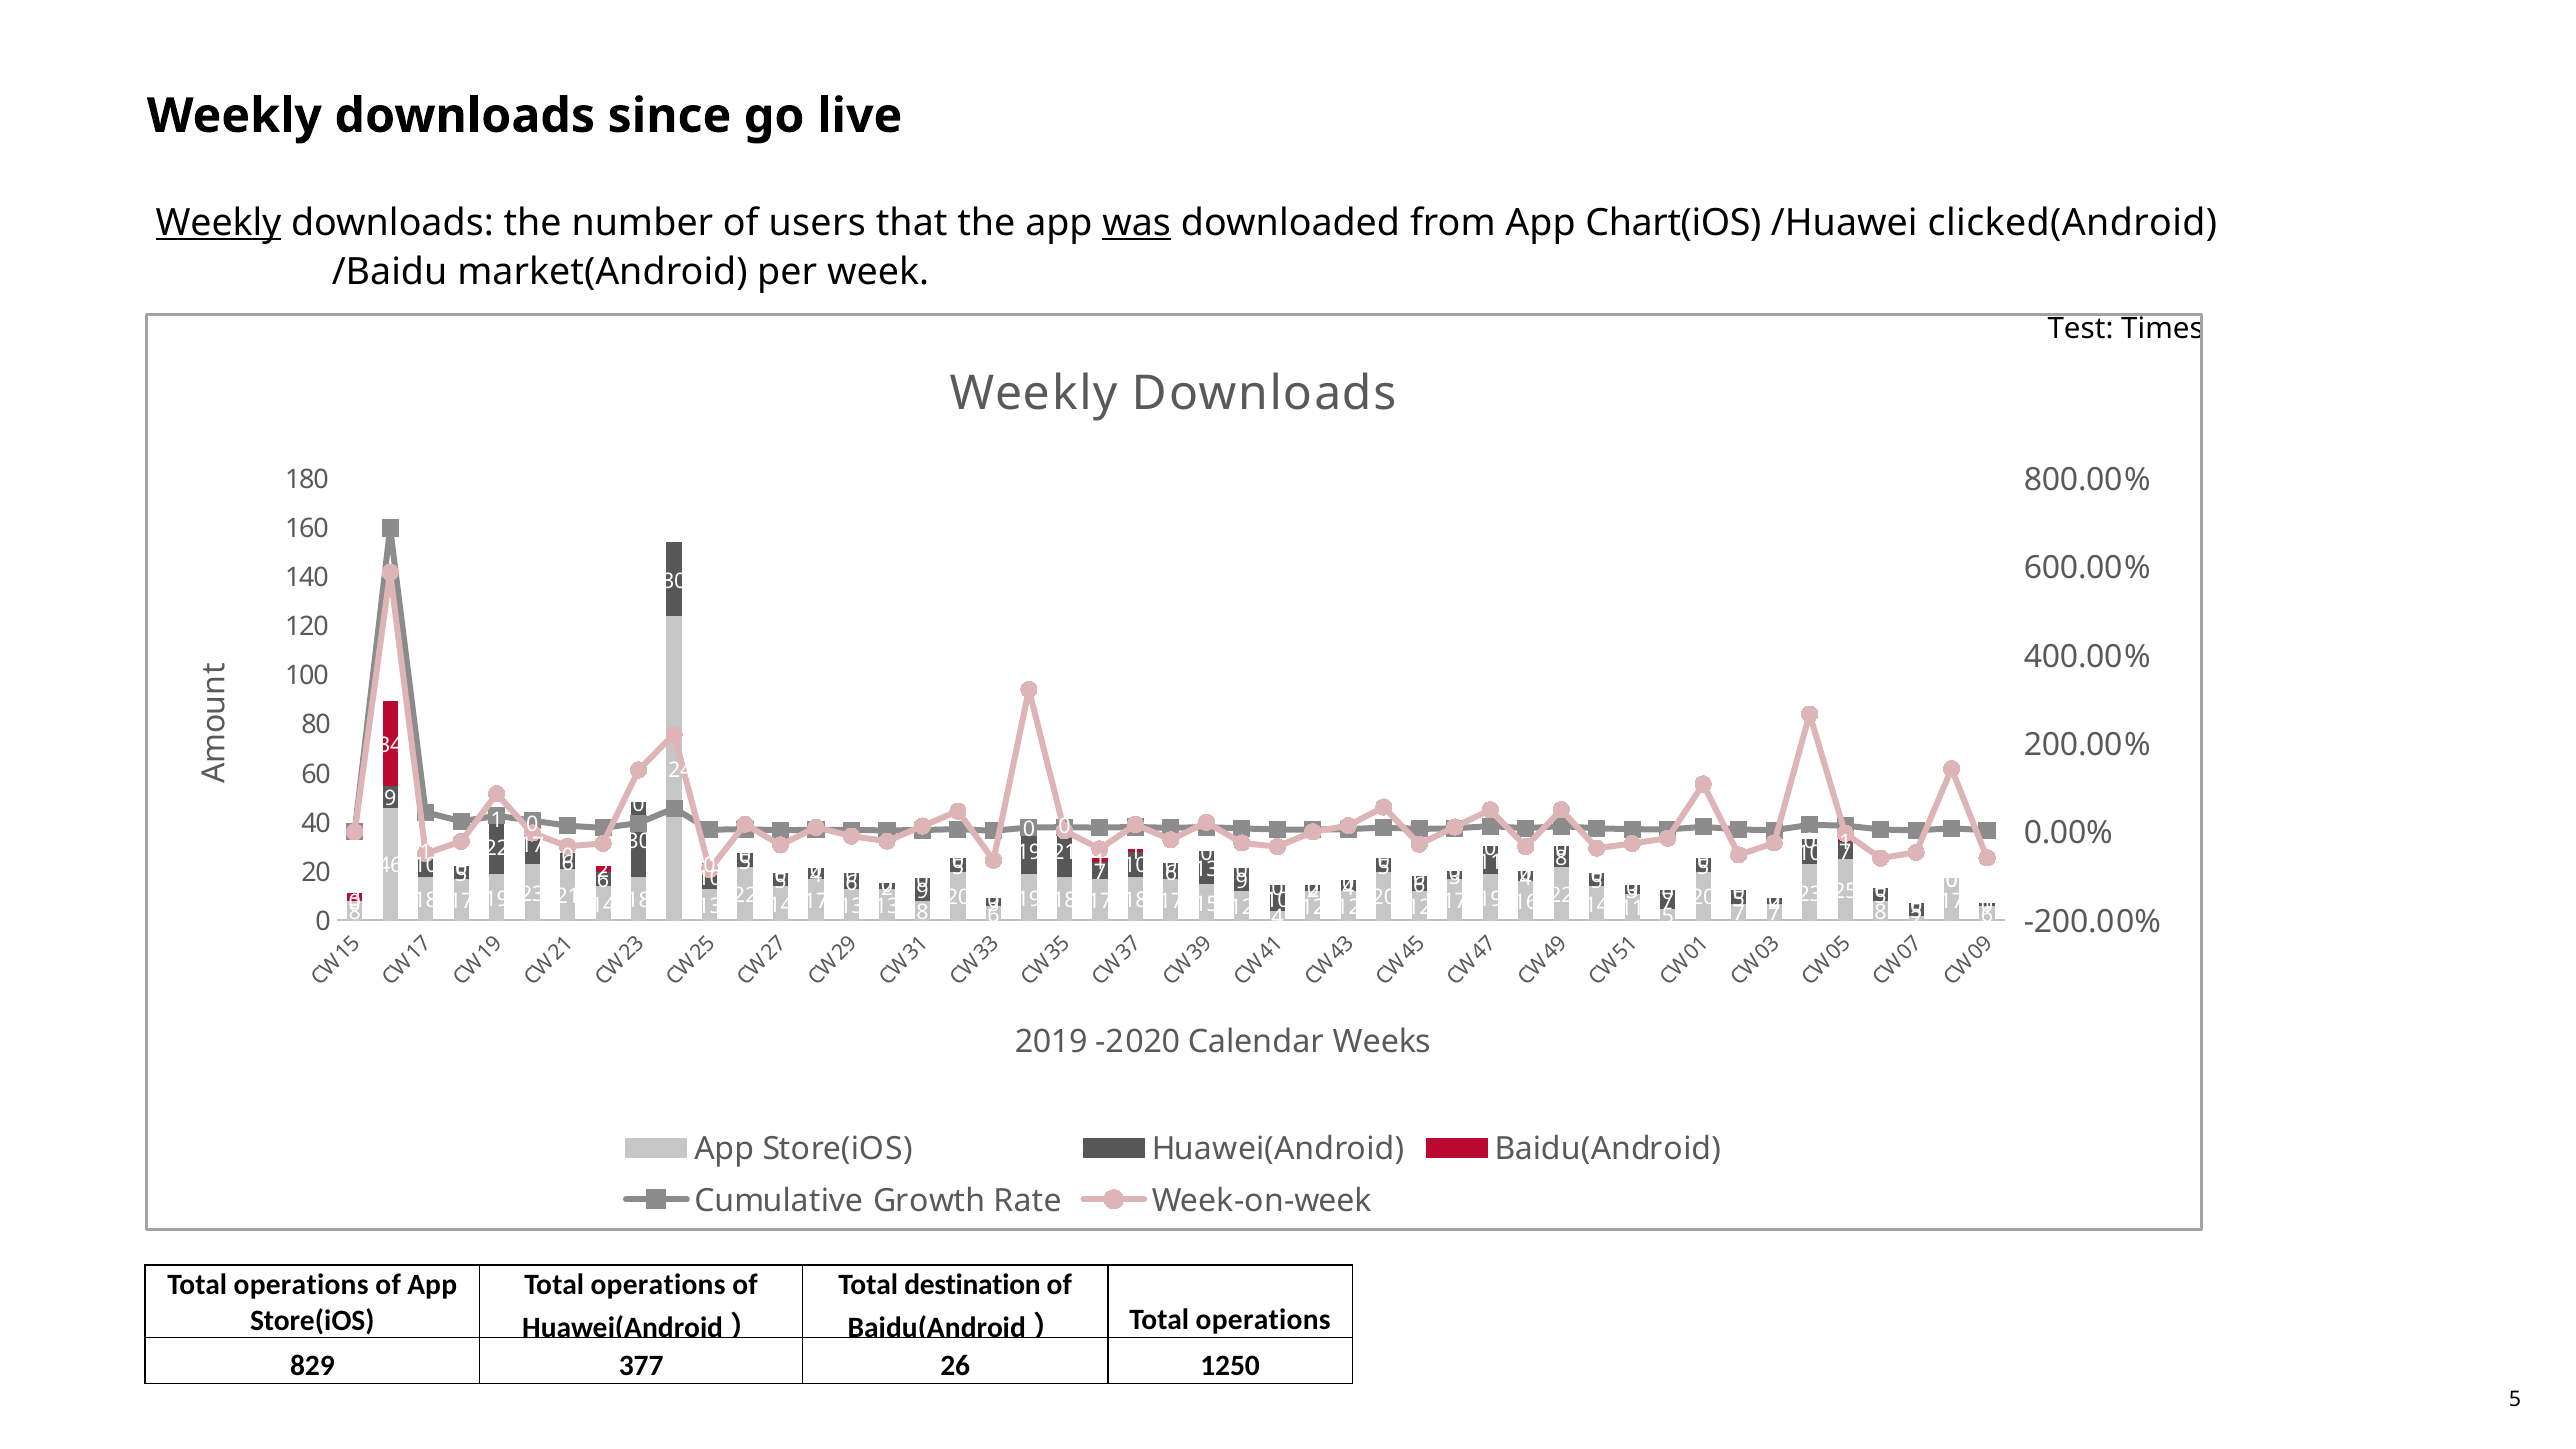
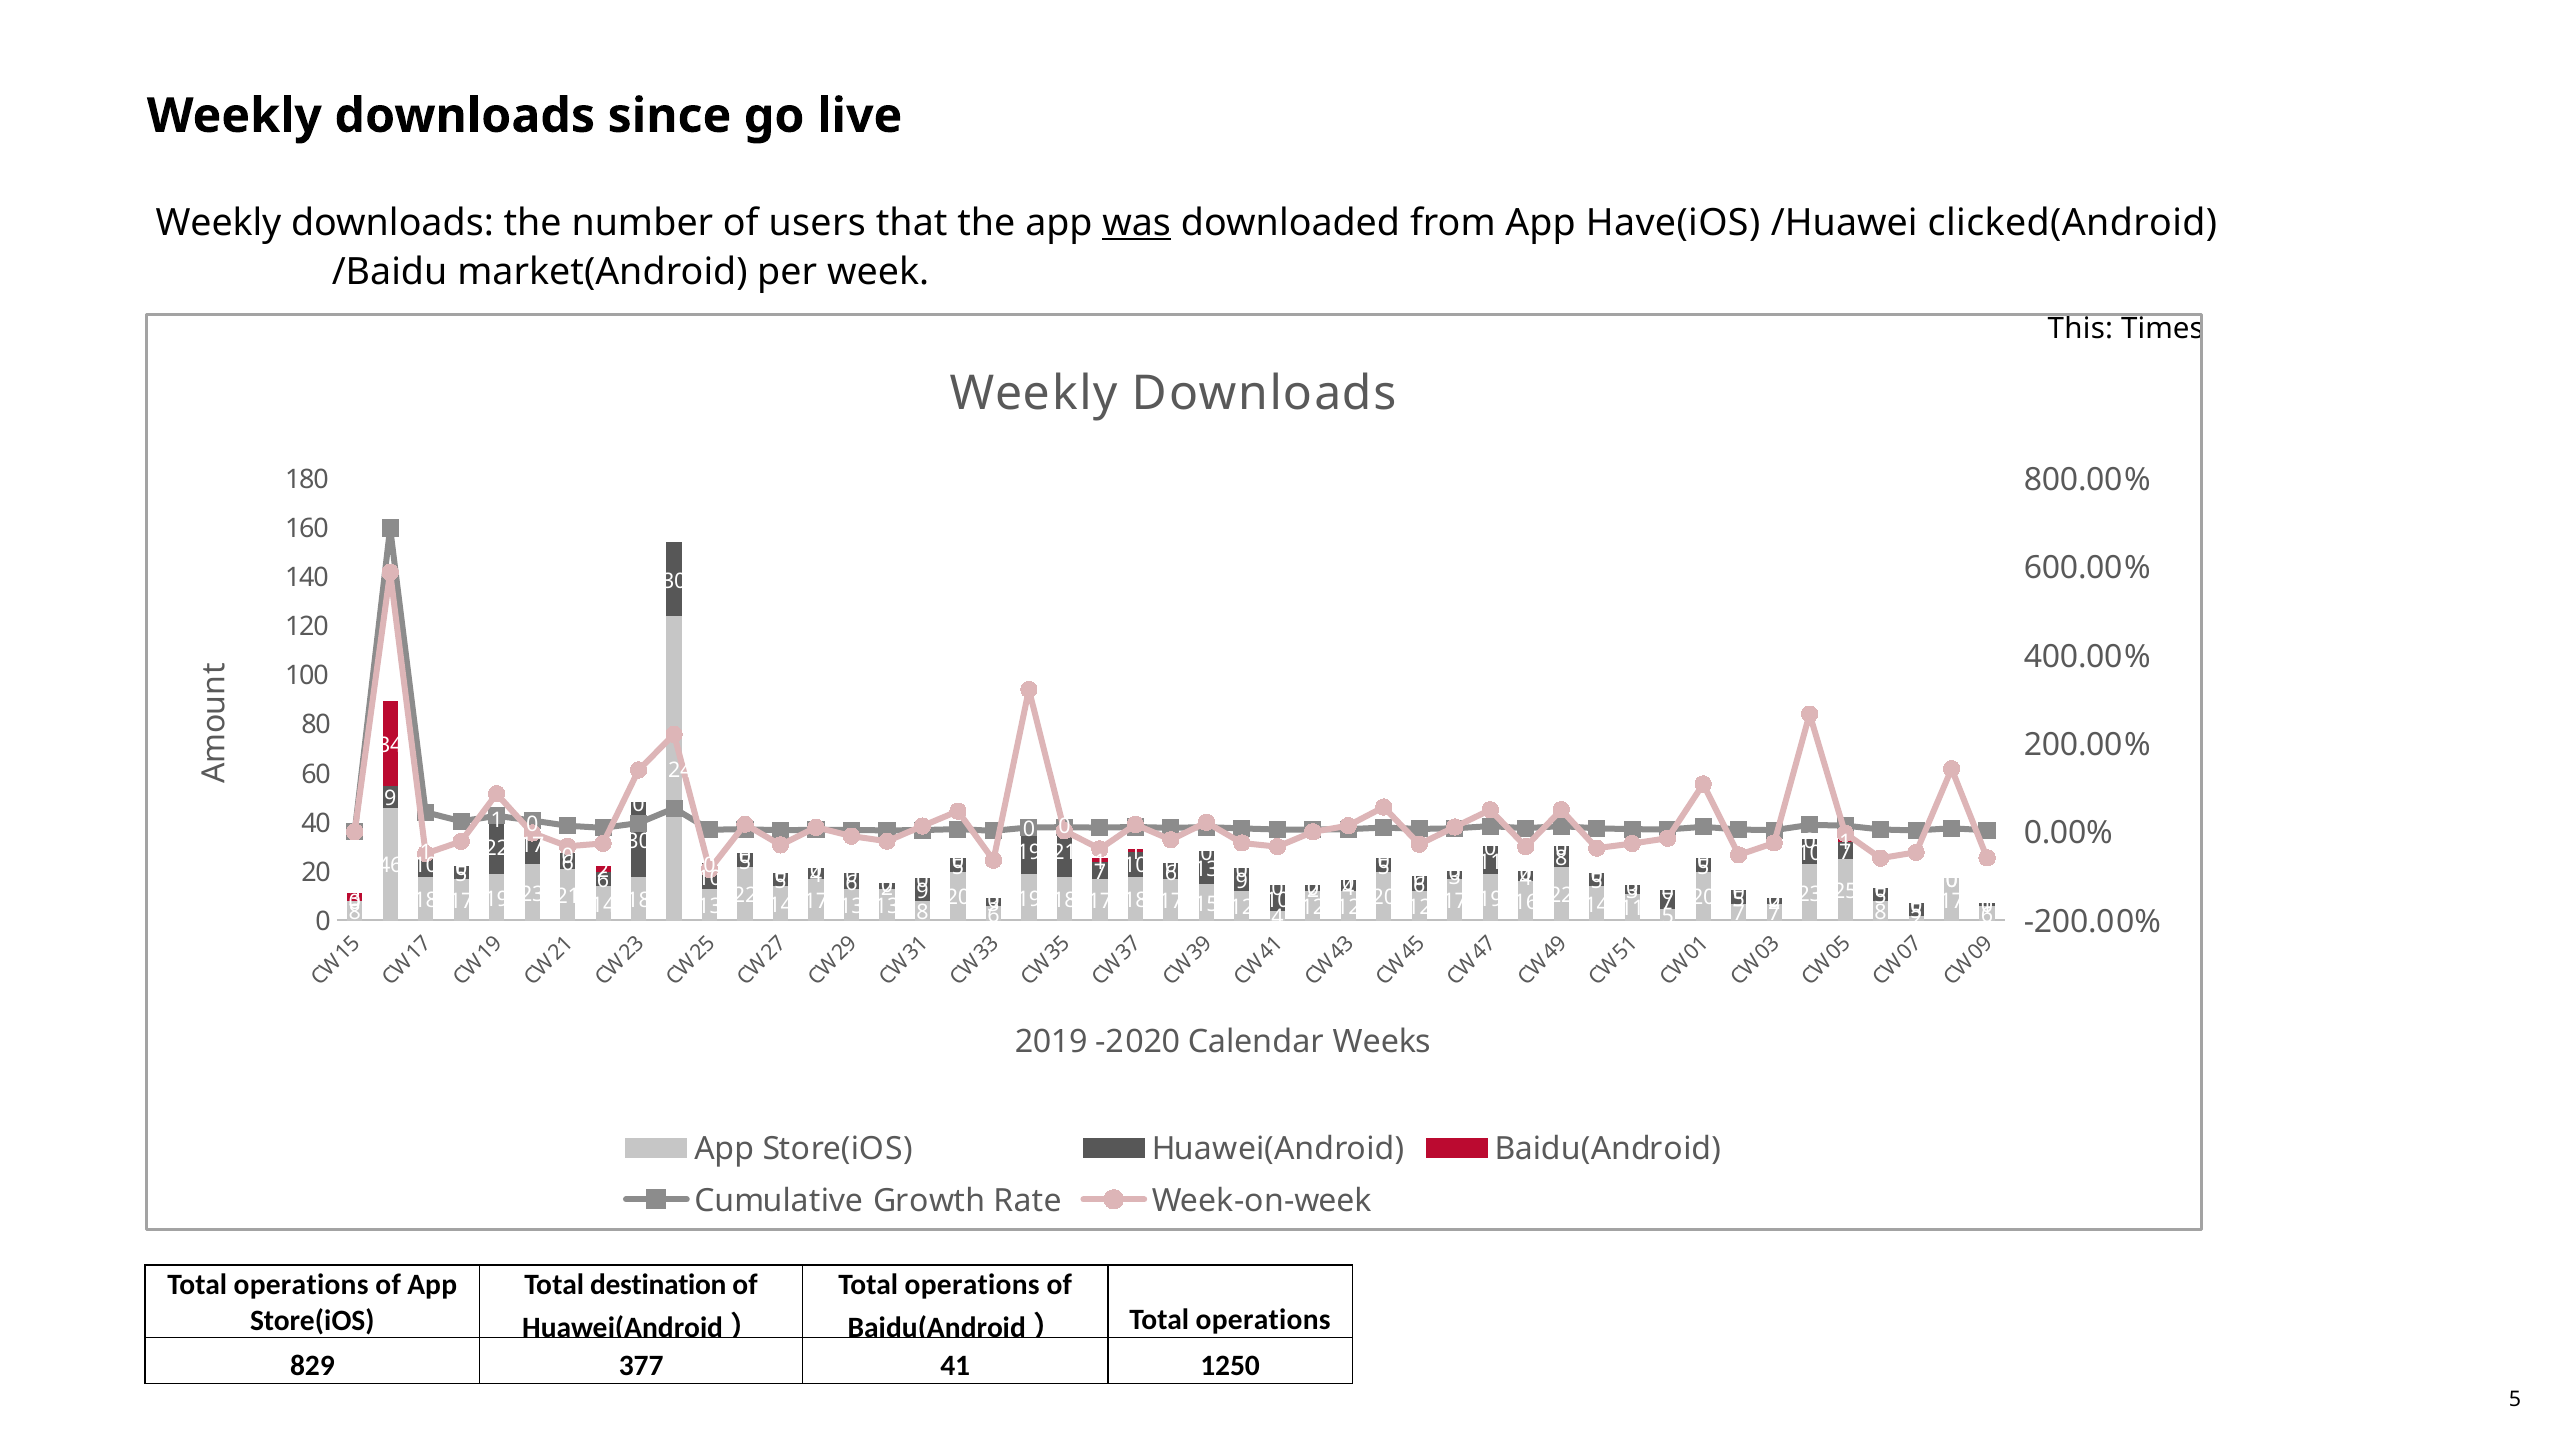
Weekly at (218, 223) underline: present -> none
Chart(iOS: Chart(iOS -> Have(iOS
Test: Test -> This
operations at (658, 1285): operations -> destination
destination at (972, 1285): destination -> operations
26: 26 -> 41
